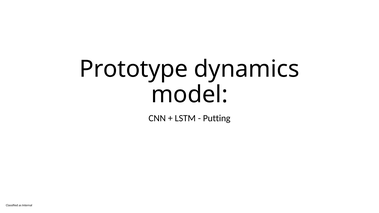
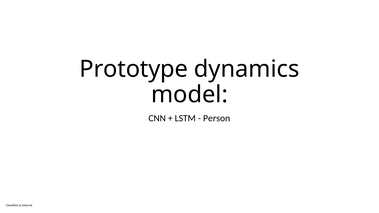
Putting: Putting -> Person
